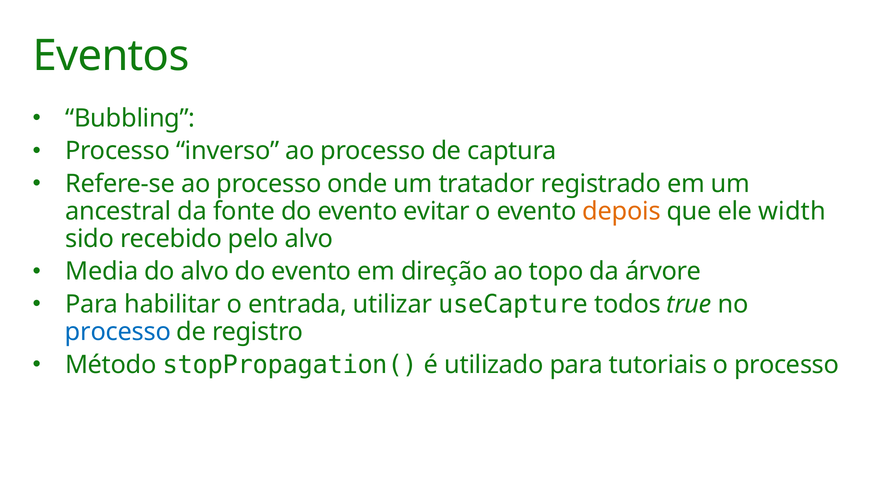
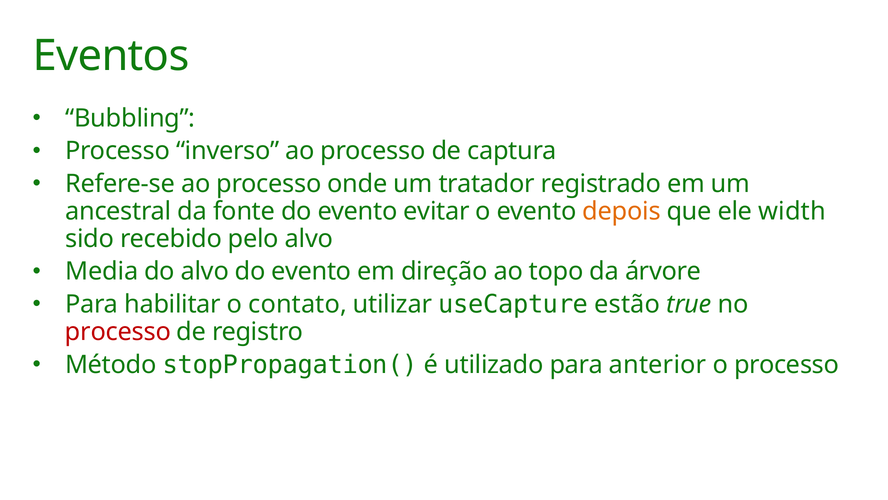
entrada: entrada -> contato
todos: todos -> estão
processo at (118, 331) colour: blue -> red
tutoriais: tutoriais -> anterior
